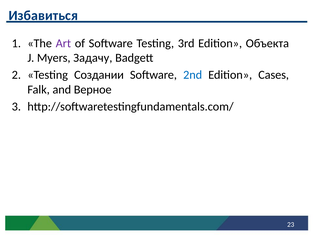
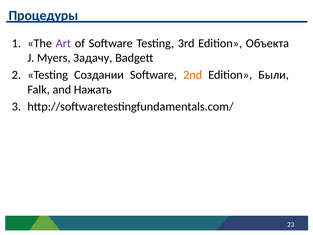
Избавиться: Избавиться -> Процедуры
2nd colour: blue -> orange
Cases: Cases -> Были
Верное: Верное -> Нажать
